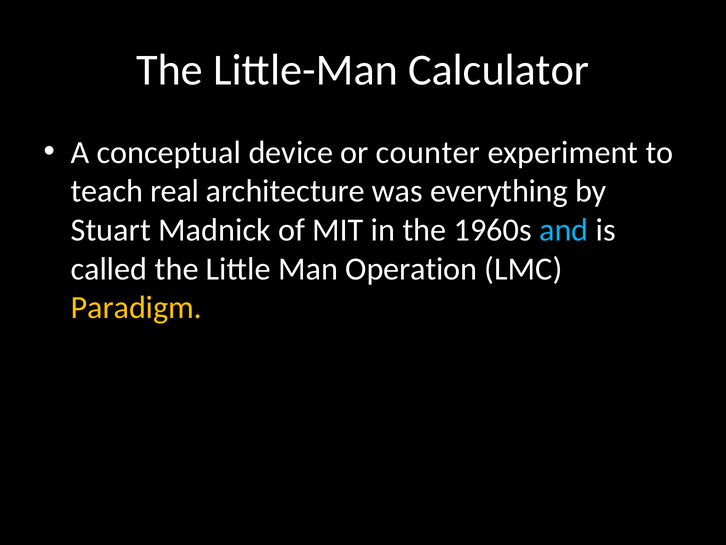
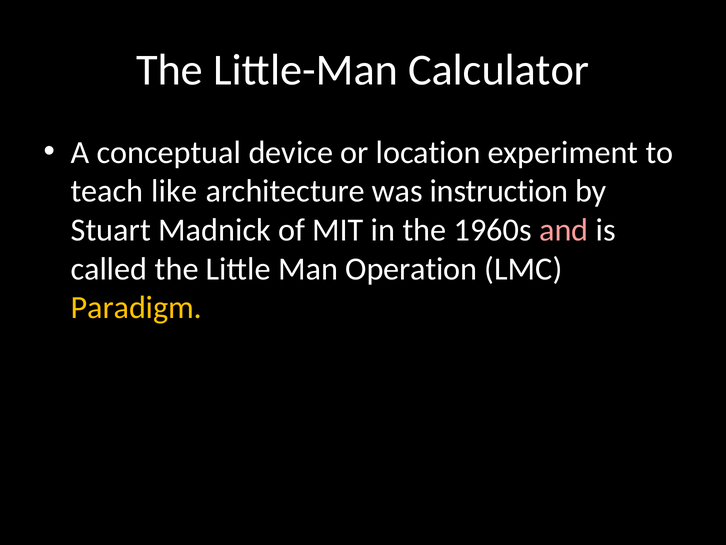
counter: counter -> location
real: real -> like
everything: everything -> instruction
and colour: light blue -> pink
